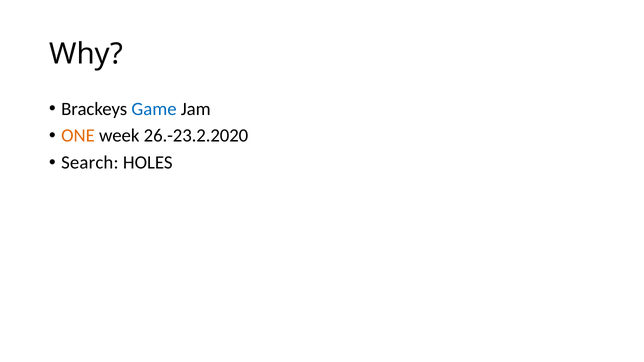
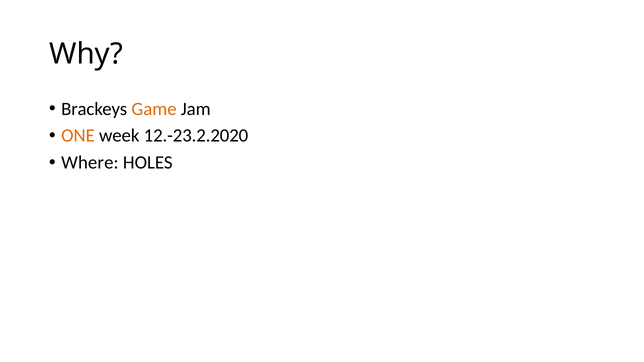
Game colour: blue -> orange
26.-23.2.2020: 26.-23.2.2020 -> 12.-23.2.2020
Search: Search -> Where
